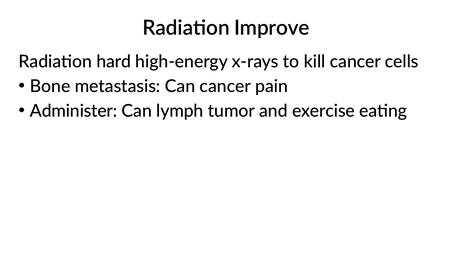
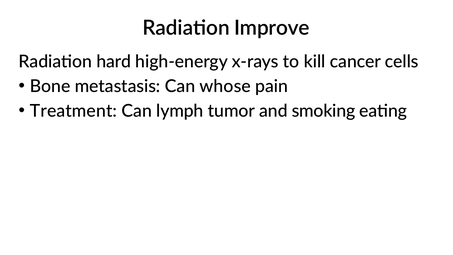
Can cancer: cancer -> whose
Administer: Administer -> Treatment
exercise: exercise -> smoking
